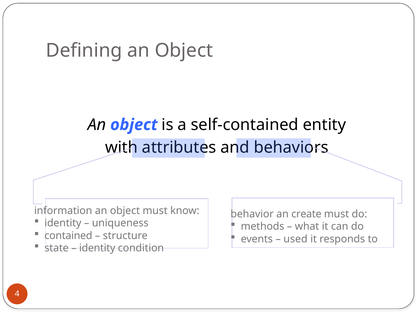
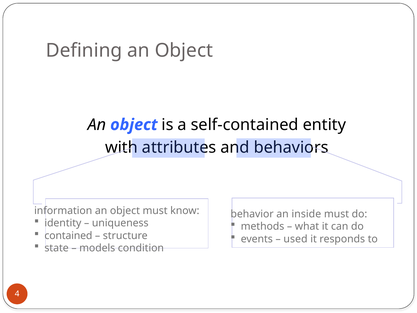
create: create -> inside
identity at (97, 248): identity -> models
